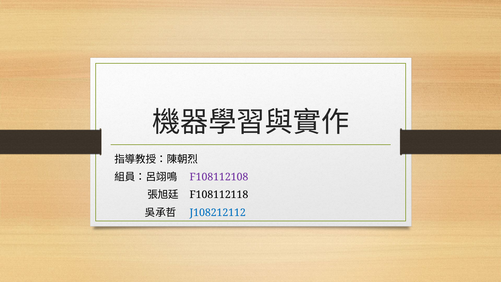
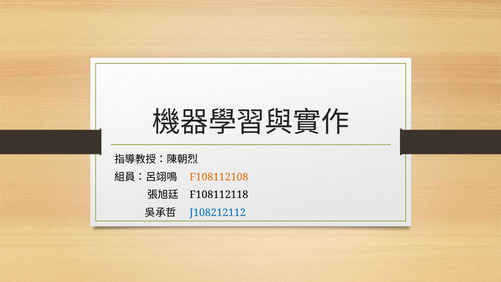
F108112108 colour: purple -> orange
